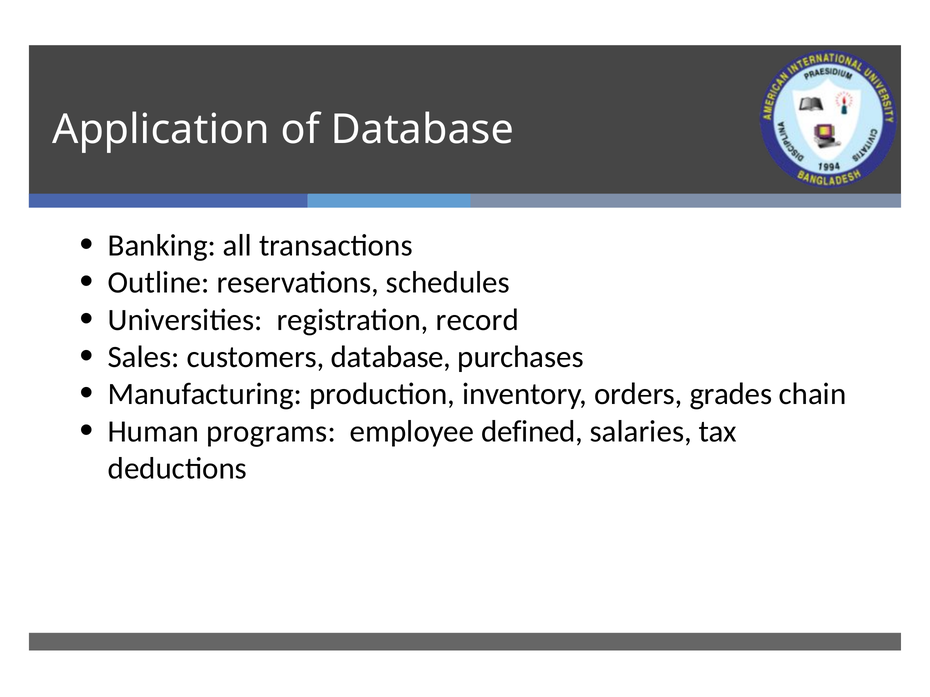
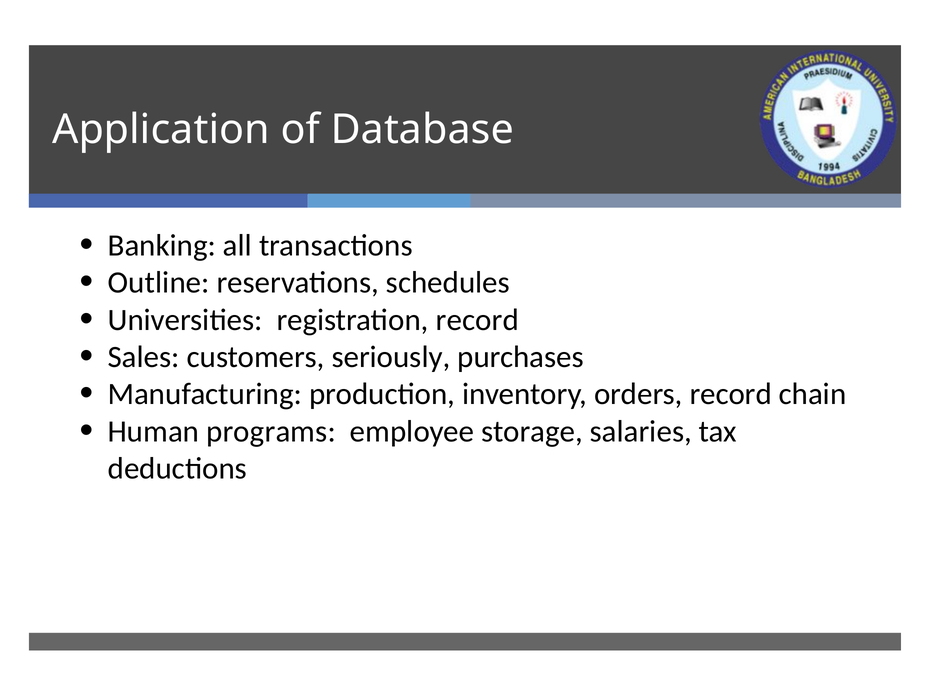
customers database: database -> seriously
orders grades: grades -> record
defined: defined -> storage
